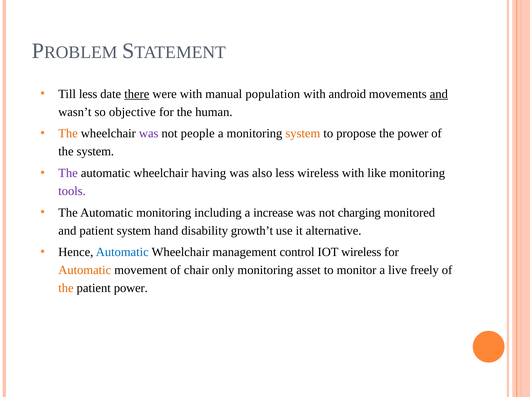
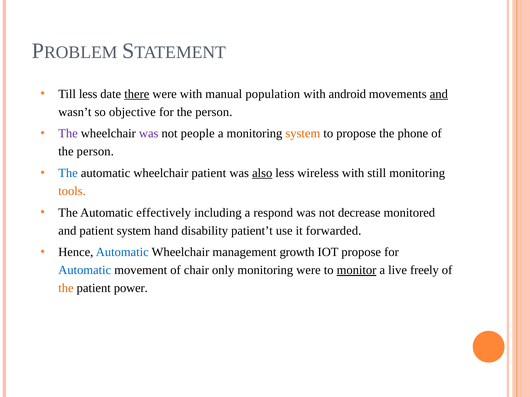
for the human: human -> person
The at (68, 134) colour: orange -> purple
the power: power -> phone
system at (95, 152): system -> person
The at (68, 173) colour: purple -> blue
wheelchair having: having -> patient
also underline: none -> present
like: like -> still
tools colour: purple -> orange
Automatic monitoring: monitoring -> effectively
increase: increase -> respond
charging: charging -> decrease
growth’t: growth’t -> patient’t
alternative: alternative -> forwarded
control: control -> growth
IOT wireless: wireless -> propose
Automatic at (85, 270) colour: orange -> blue
monitoring asset: asset -> were
monitor underline: none -> present
